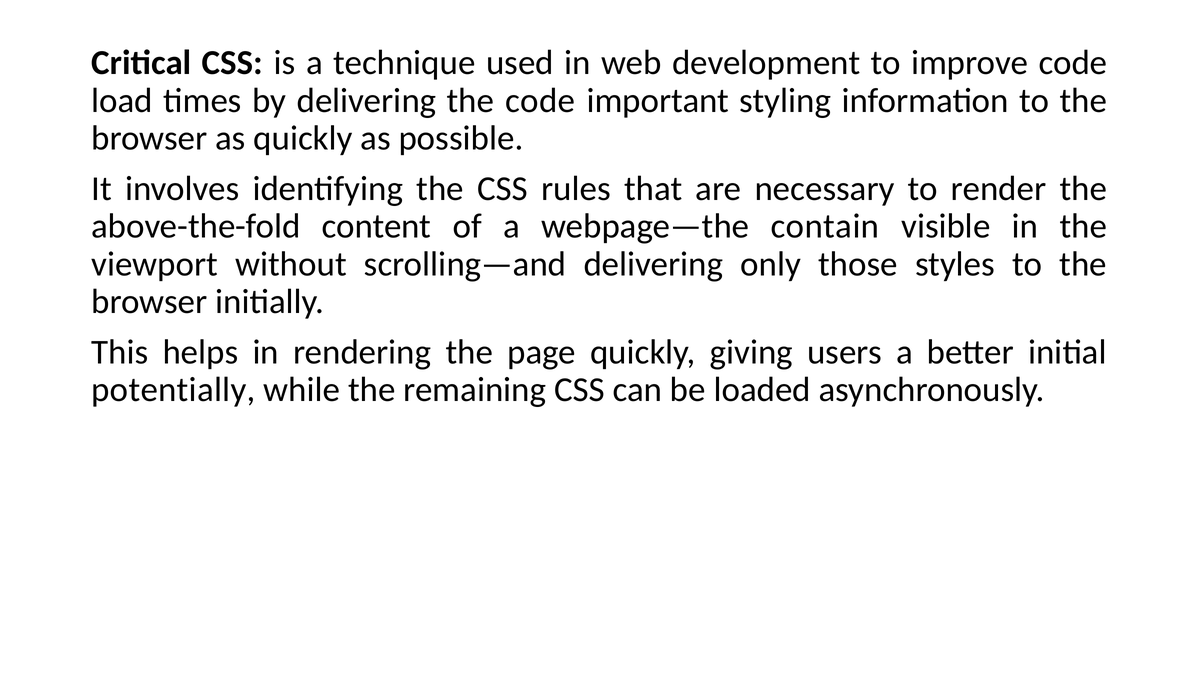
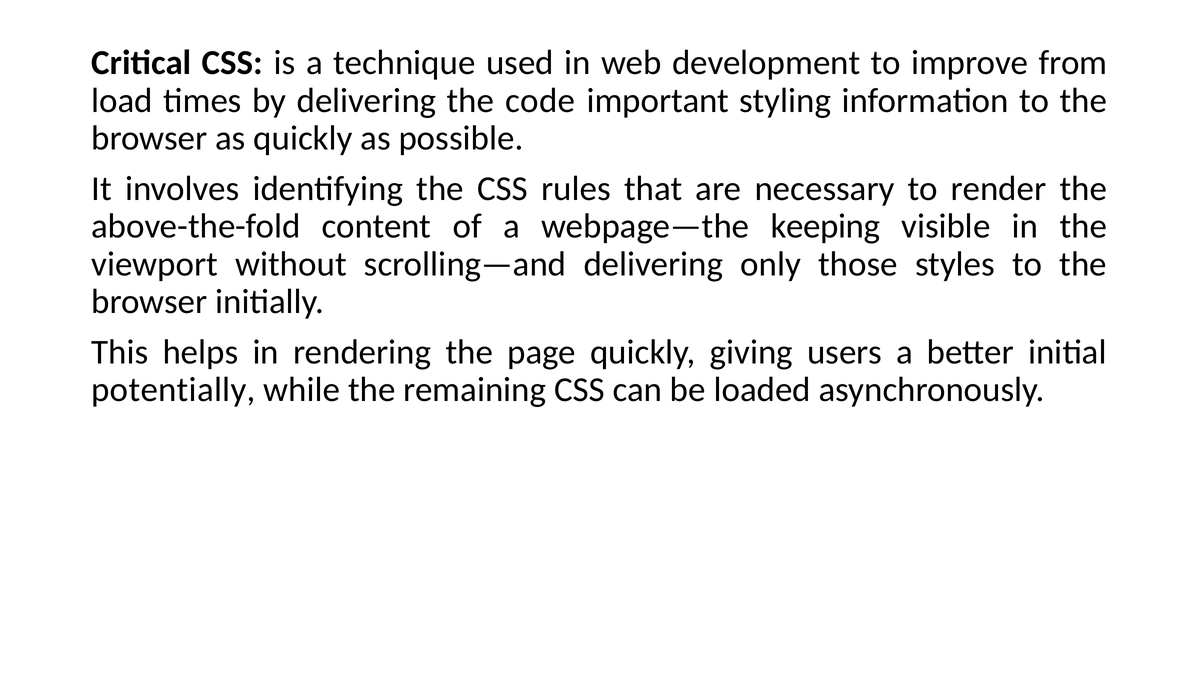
improve code: code -> from
contain: contain -> keeping
